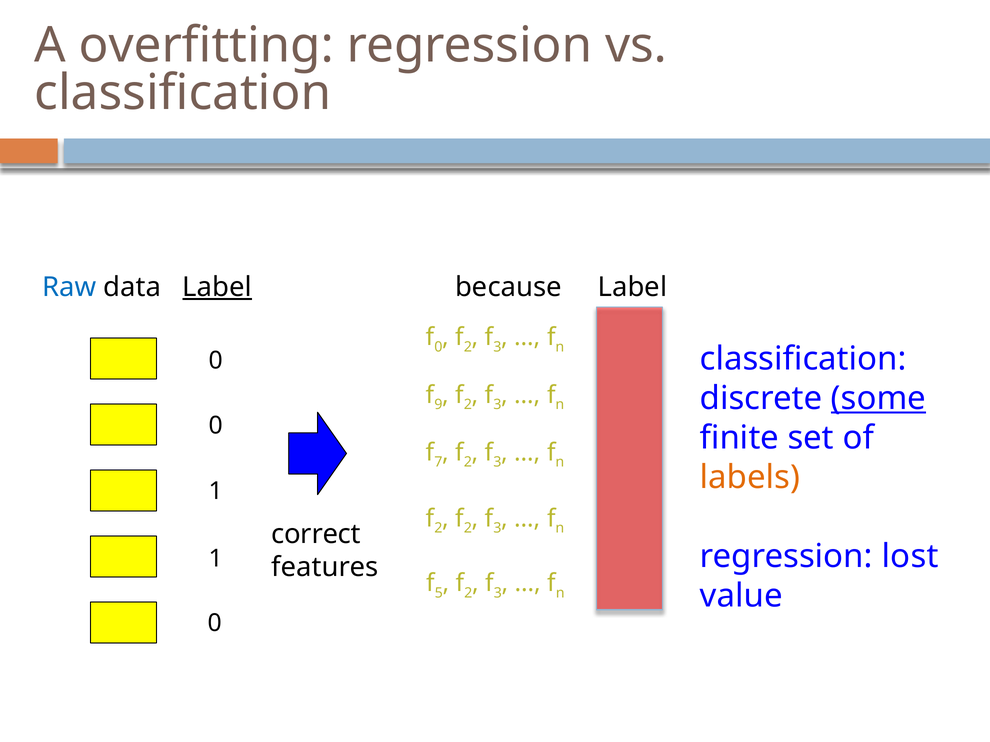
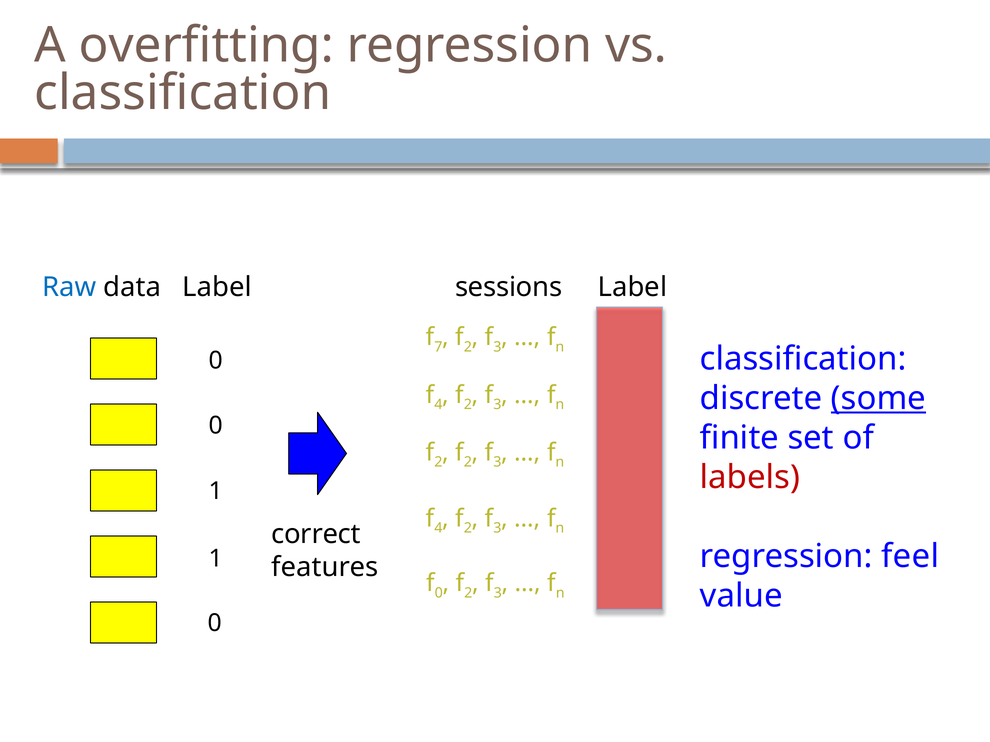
Label at (217, 287) underline: present -> none
because: because -> sessions
0 at (438, 347): 0 -> 7
9 at (438, 405): 9 -> 4
7 at (438, 463): 7 -> 2
labels colour: orange -> red
2 at (438, 529): 2 -> 4
lost: lost -> feel
5 at (439, 593): 5 -> 0
